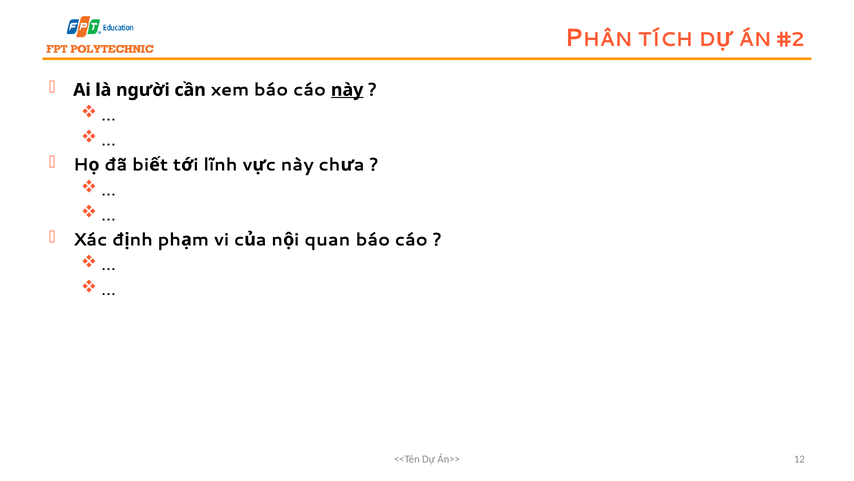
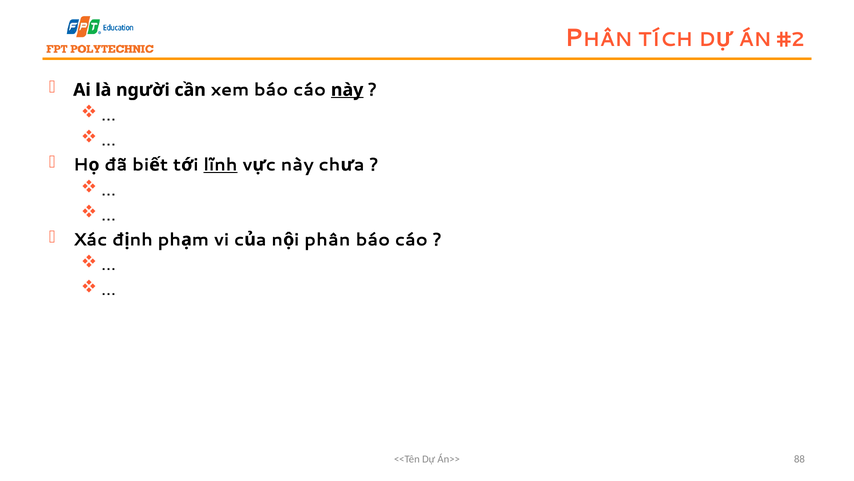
lĩnh underline: none -> present
quan: quan -> phân
12: 12 -> 88
